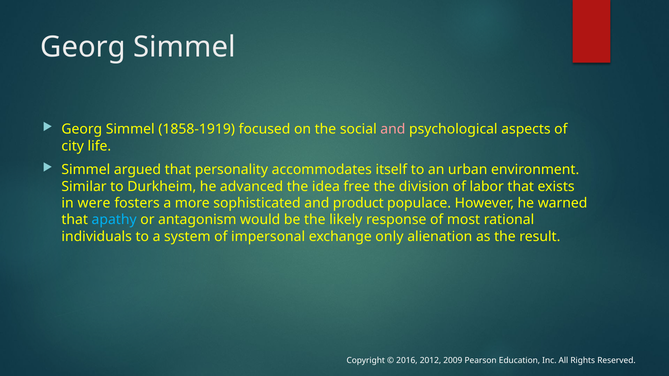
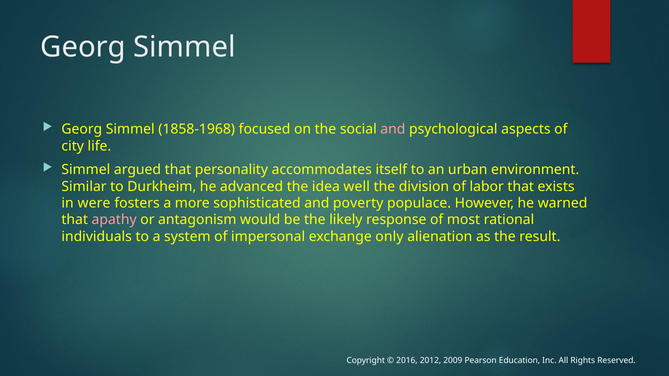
1858-1919: 1858-1919 -> 1858-1968
free: free -> well
product: product -> poverty
apathy colour: light blue -> pink
